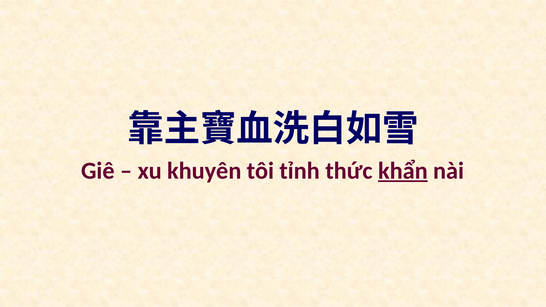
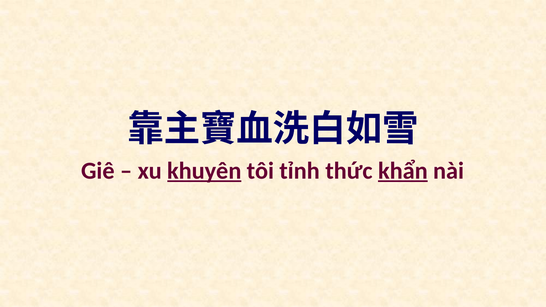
khuyên underline: none -> present
